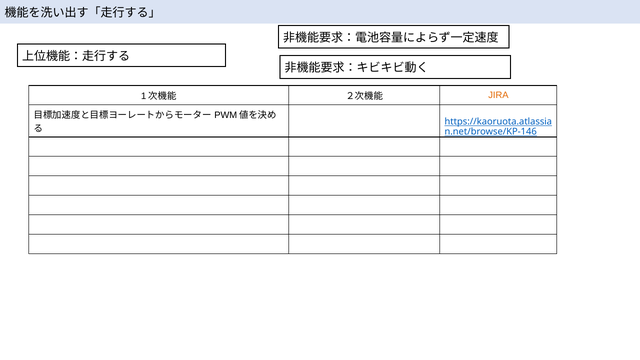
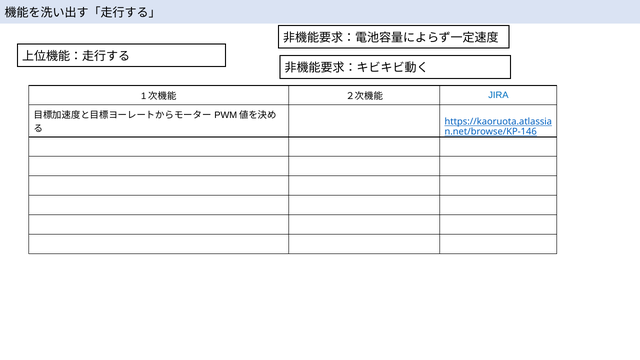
JIRA colour: orange -> blue
